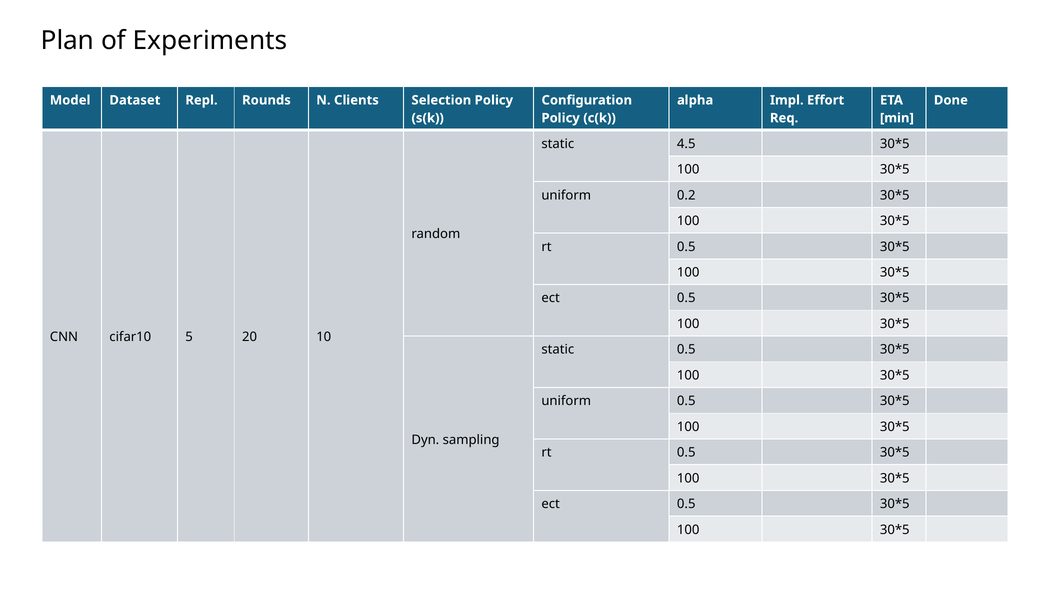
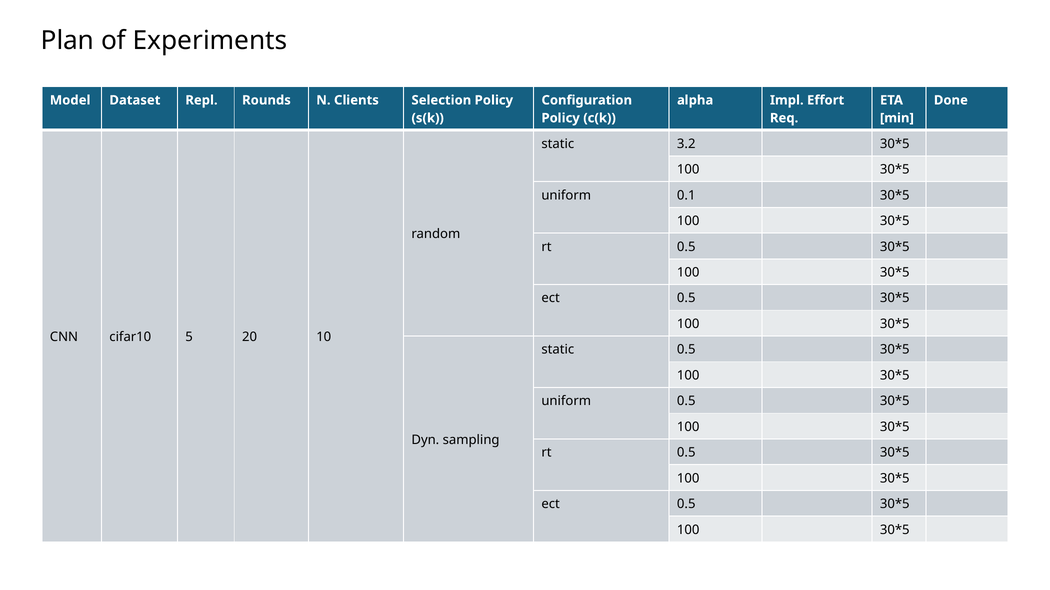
4.5: 4.5 -> 3.2
0.2: 0.2 -> 0.1
